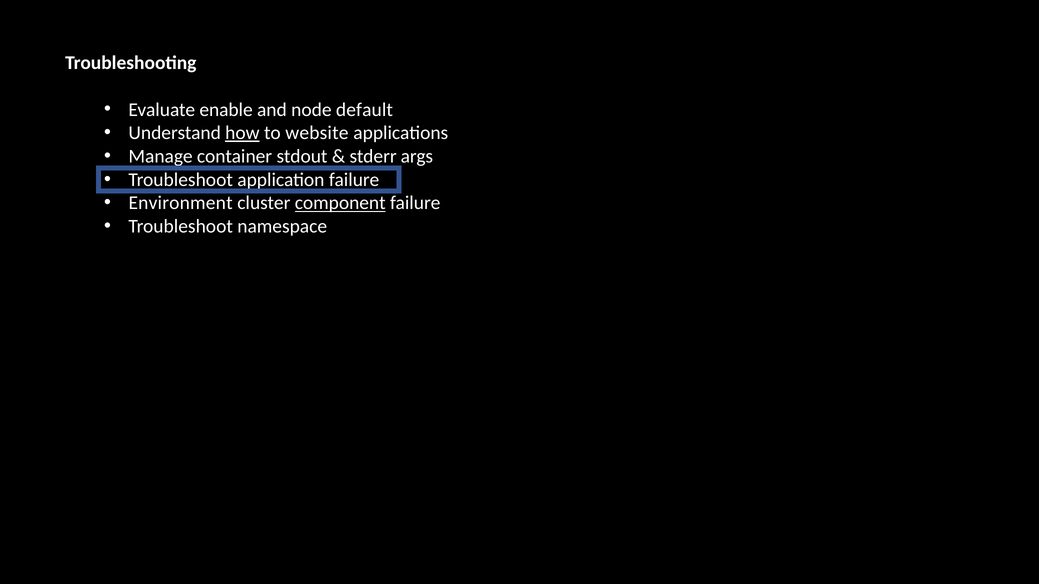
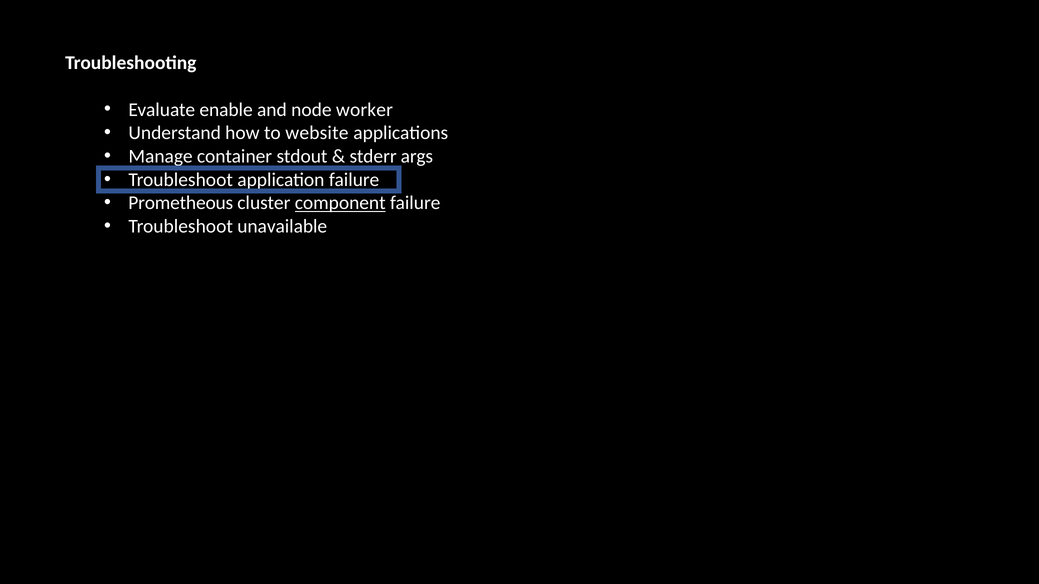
default: default -> worker
how underline: present -> none
Environment: Environment -> Prometheous
namespace: namespace -> unavailable
